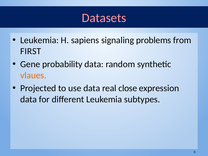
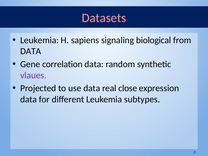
problems: problems -> biological
FIRST at (31, 51): FIRST -> DATA
probability: probability -> correlation
vlaues colour: orange -> purple
